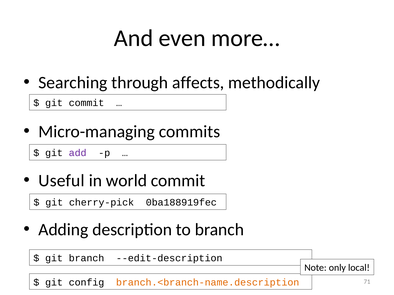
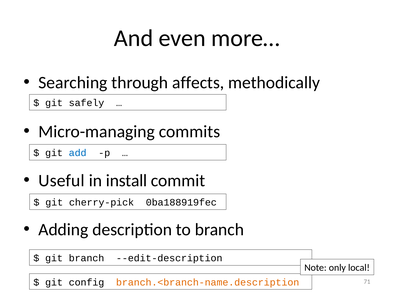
git commit: commit -> safely
add colour: purple -> blue
world: world -> install
